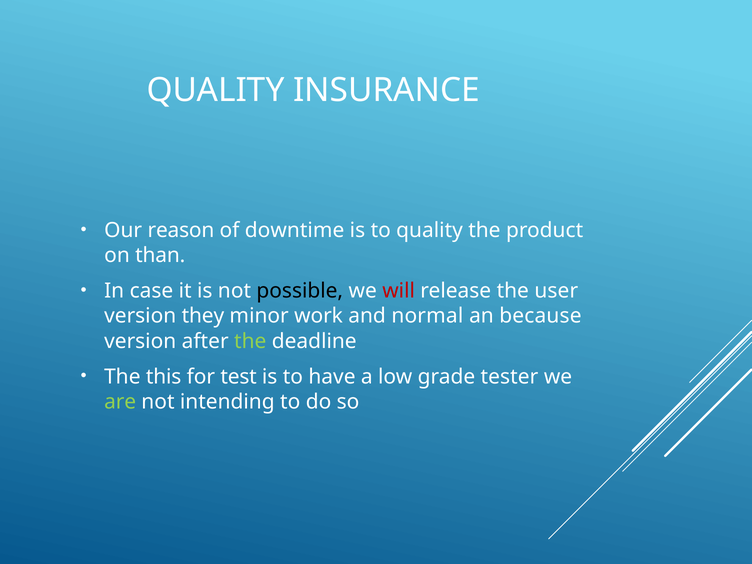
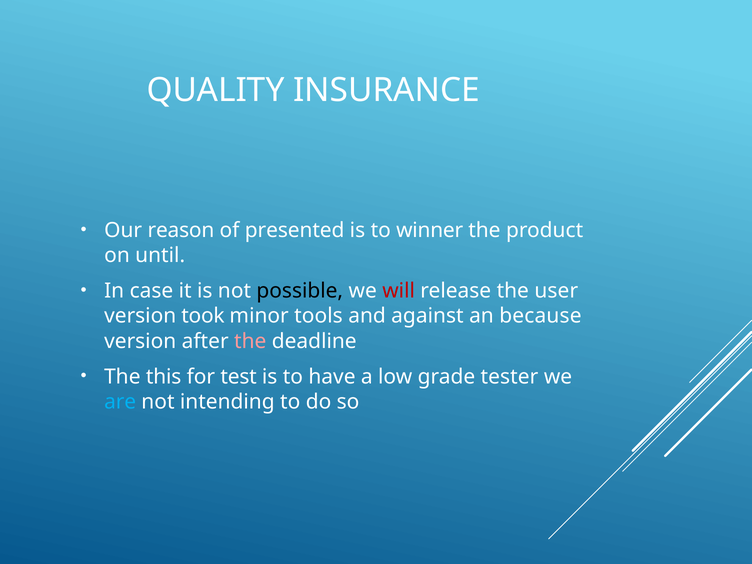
downtime: downtime -> presented
to quality: quality -> winner
than: than -> until
they: they -> took
work: work -> tools
normal: normal -> against
the at (250, 341) colour: light green -> pink
are colour: light green -> light blue
